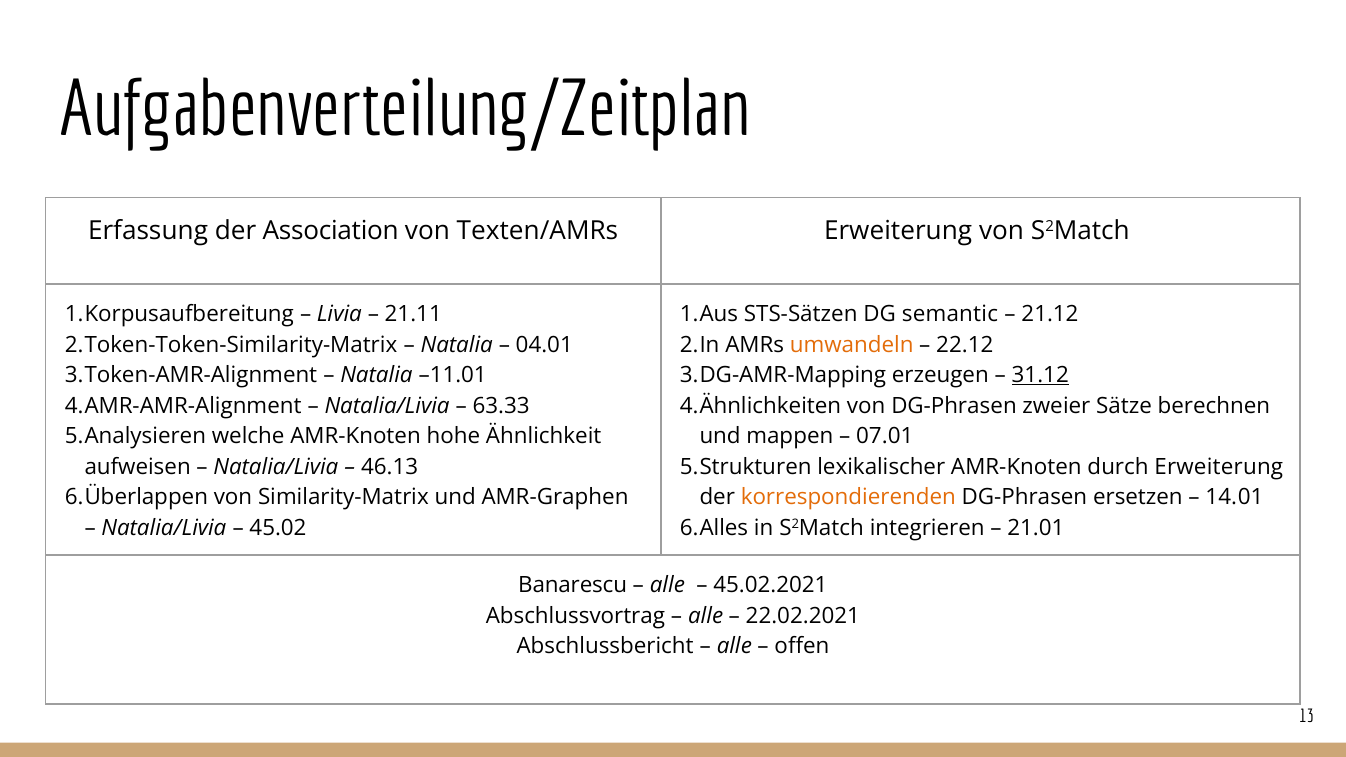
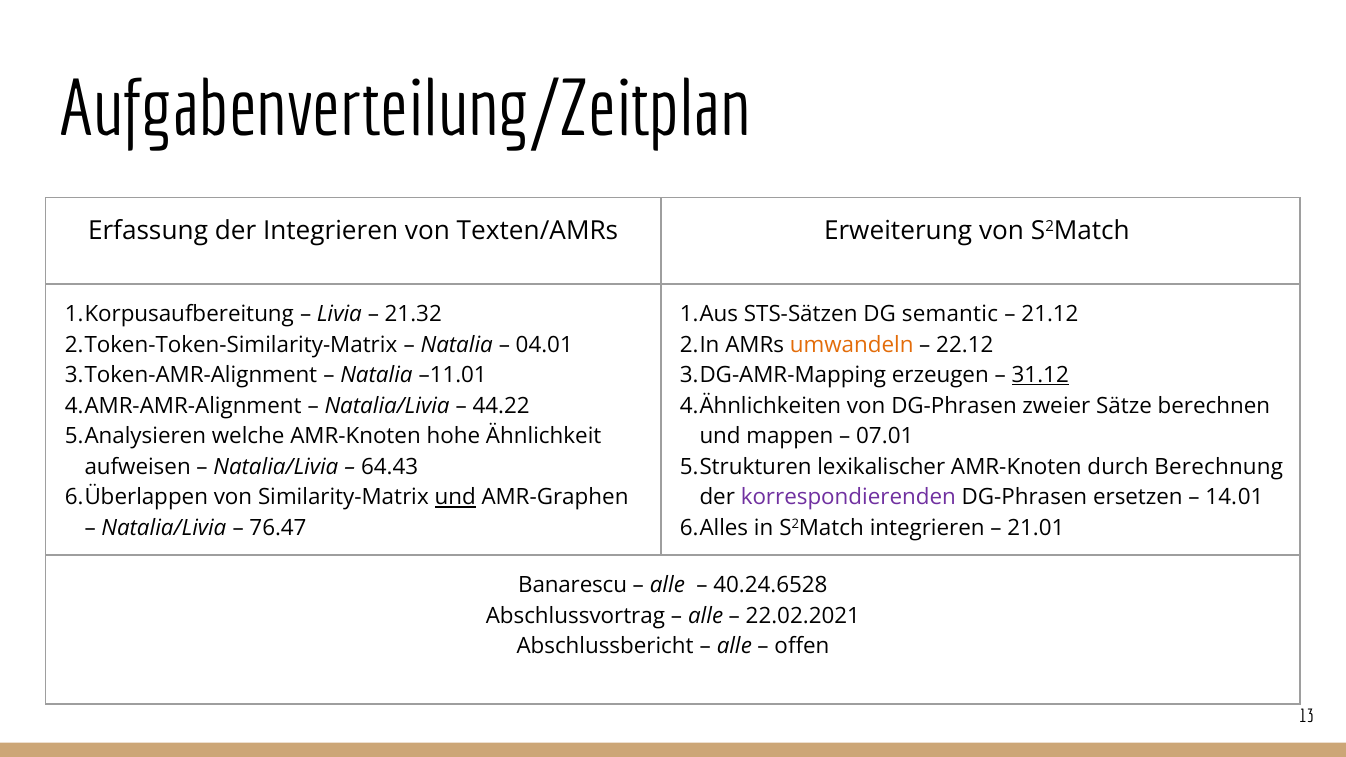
der Association: Association -> Integrieren
21.11: 21.11 -> 21.32
63.33: 63.33 -> 44.22
46.13: 46.13 -> 64.43
durch Erweiterung: Erweiterung -> Berechnung
und at (455, 497) underline: none -> present
korrespondierenden colour: orange -> purple
45.02: 45.02 -> 76.47
45.02.2021: 45.02.2021 -> 40.24.6528
